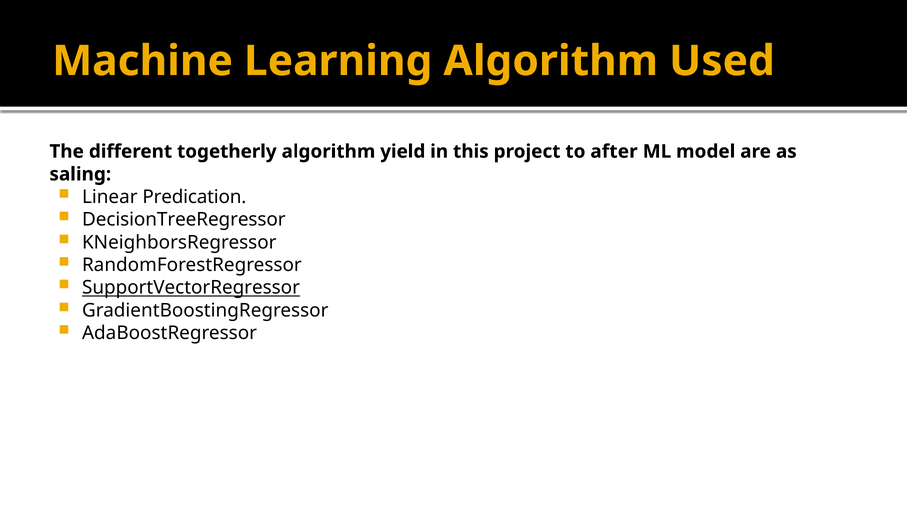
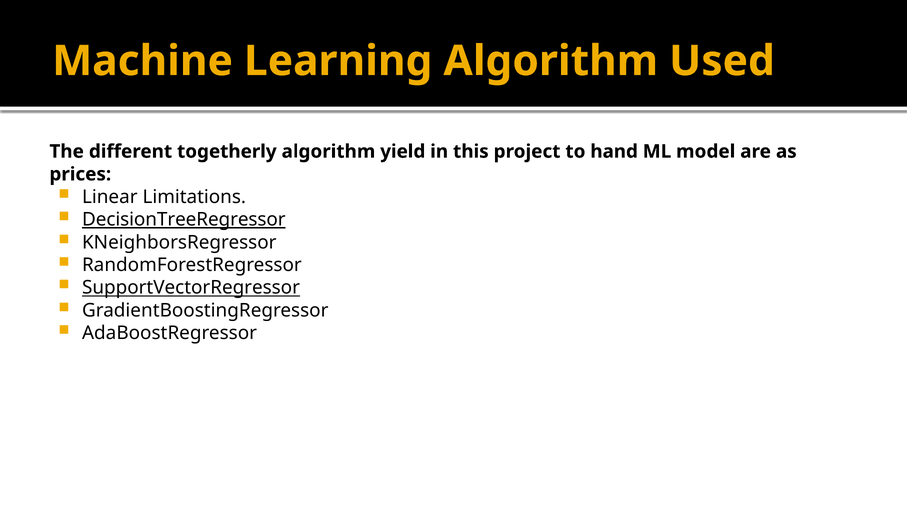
after: after -> hand
saling: saling -> prices
Predication: Predication -> Limitations
DecisionTreeRegressor underline: none -> present
